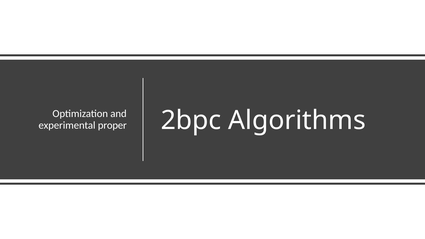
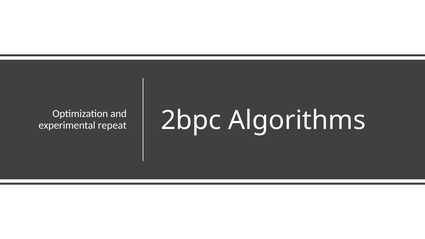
proper: proper -> repeat
